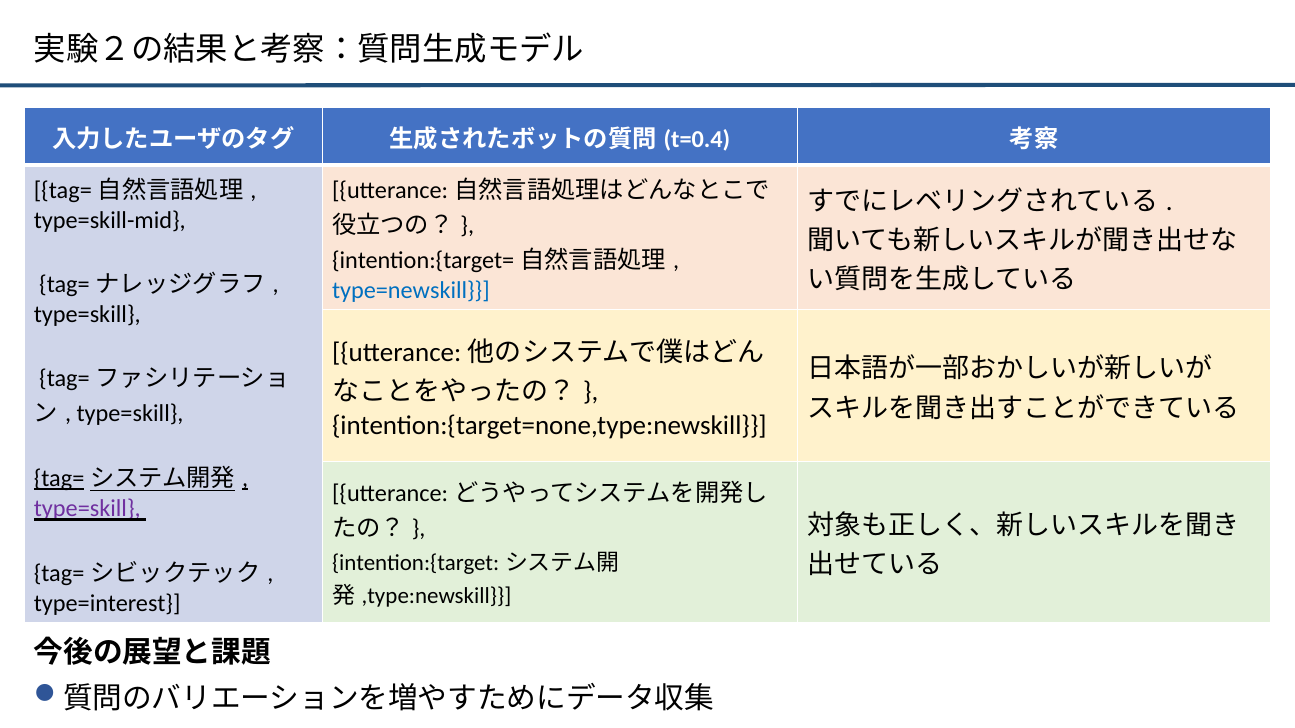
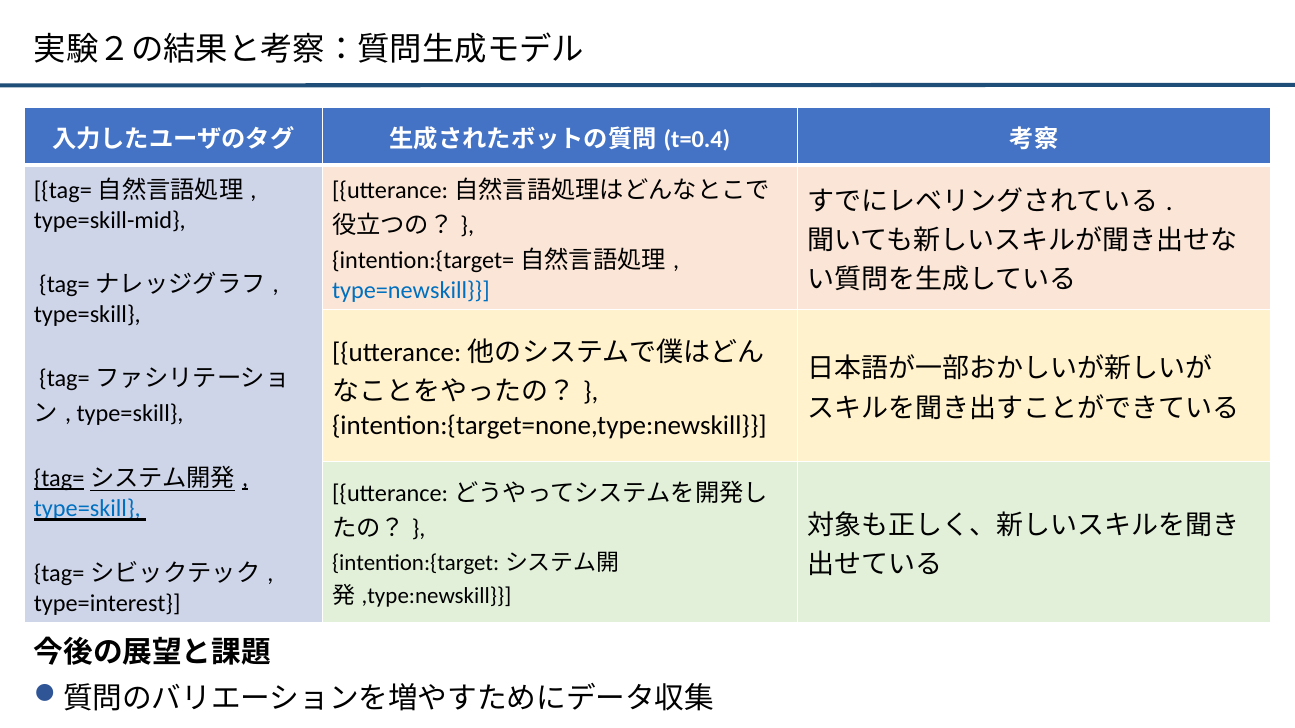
type=skill at (87, 509) colour: purple -> blue
